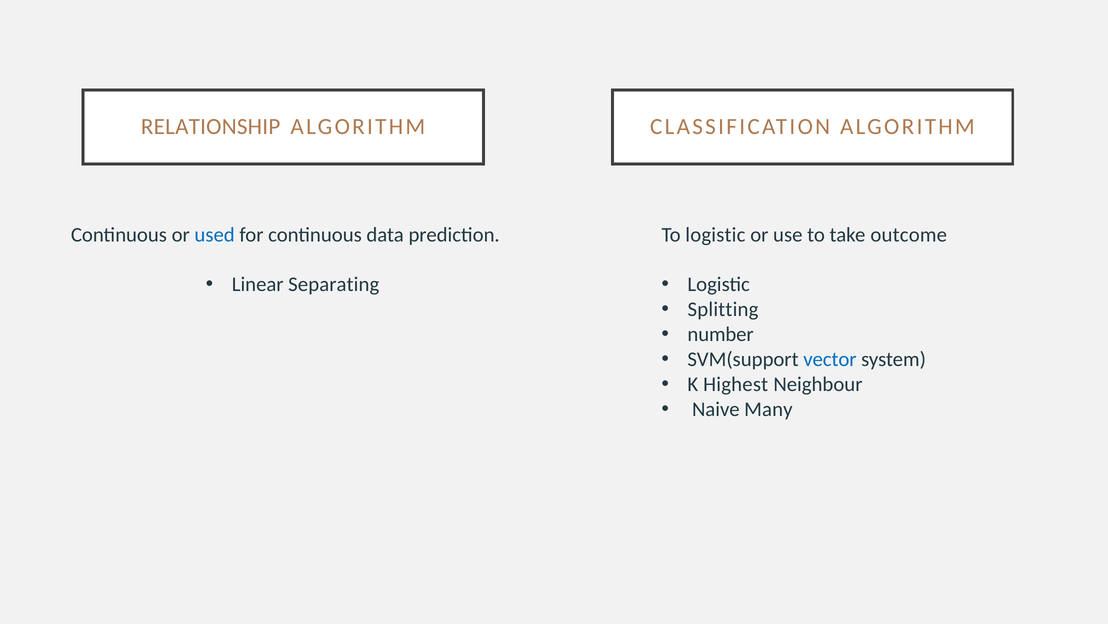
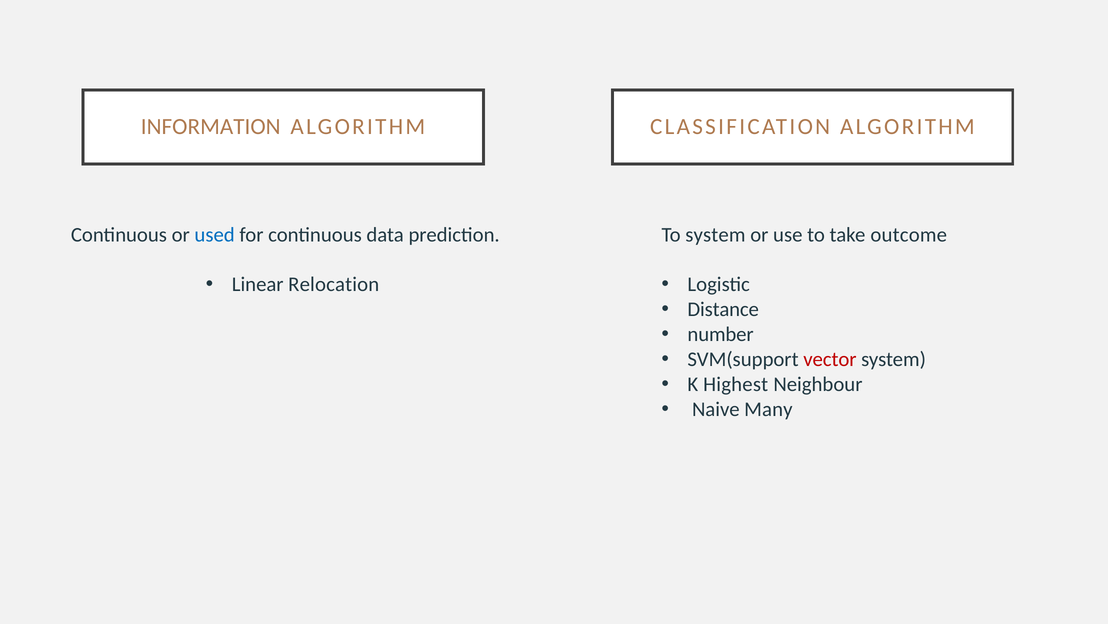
RELATIONSHIP: RELATIONSHIP -> INFORMATION
To logistic: logistic -> system
Separating: Separating -> Relocation
Splitting: Splitting -> Distance
vector colour: blue -> red
